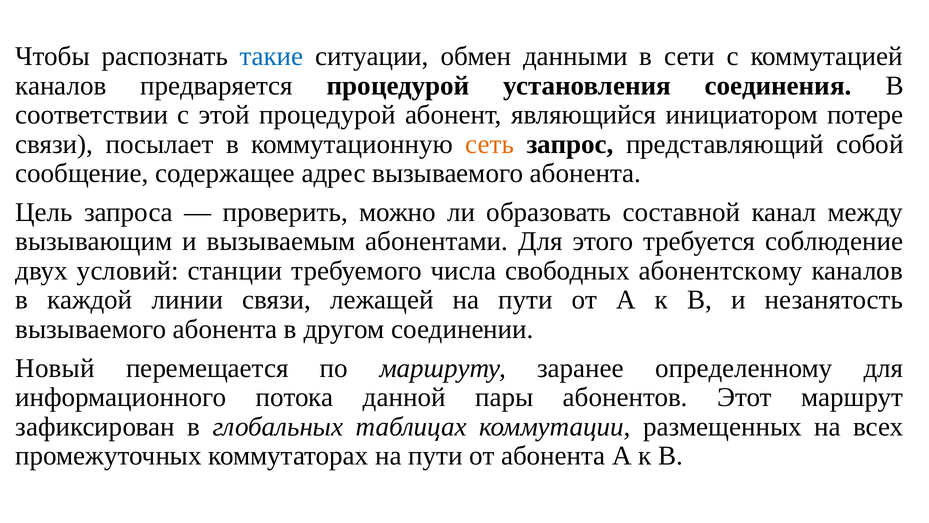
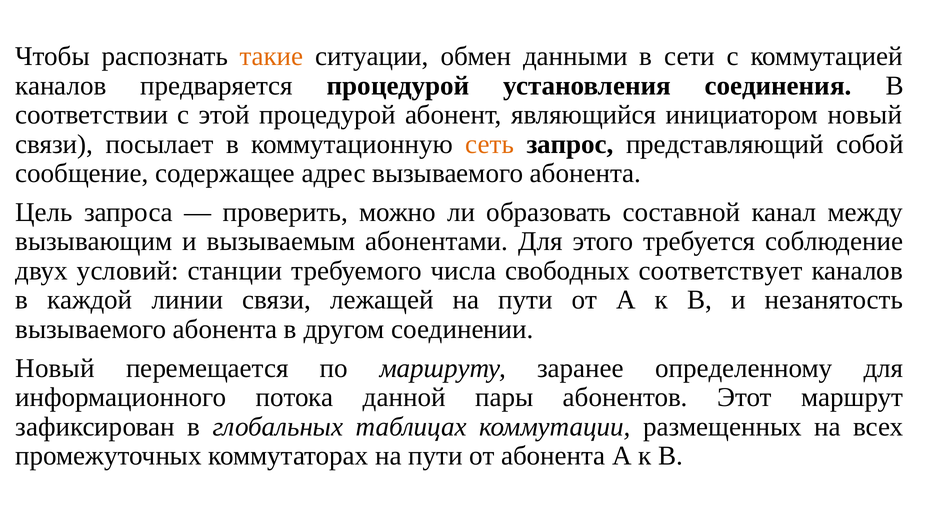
такие colour: blue -> orange
инициатором потере: потере -> новый
абонентскому: абонентскому -> соответствует
